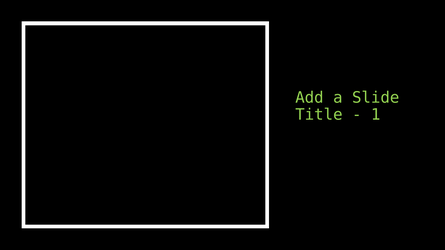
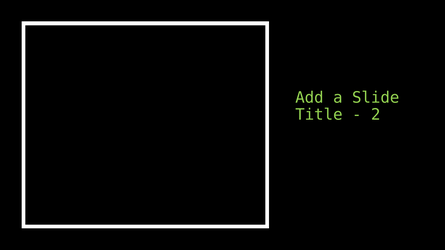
1: 1 -> 2
